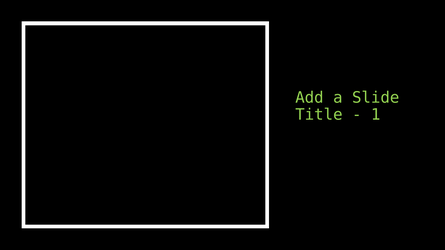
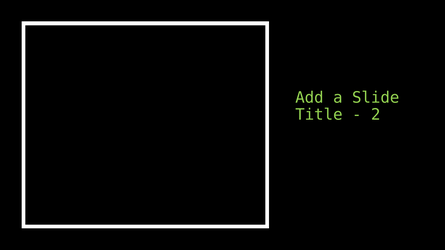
1: 1 -> 2
